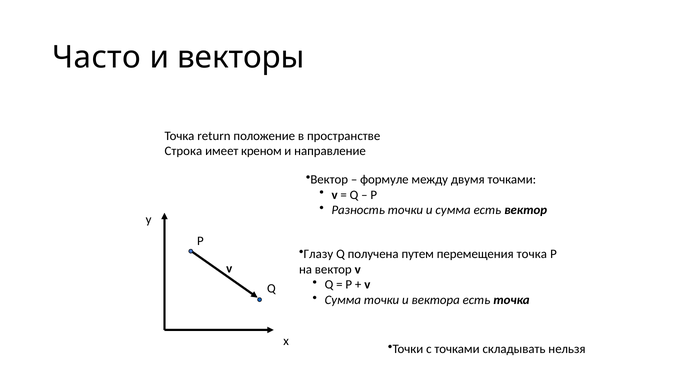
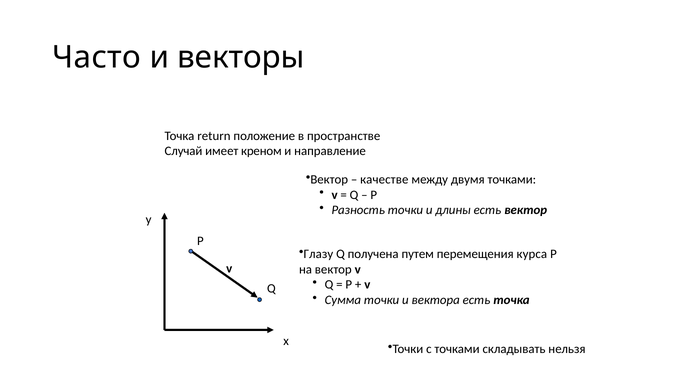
Строка: Строка -> Случай
формуле: формуле -> качестве
и сумма: сумма -> длины
перемещения точка: точка -> курса
